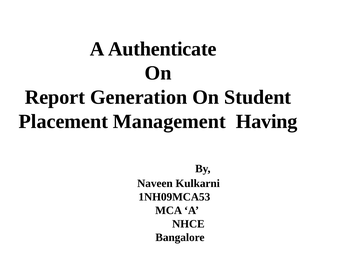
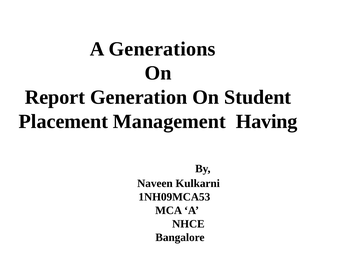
Authenticate: Authenticate -> Generations
